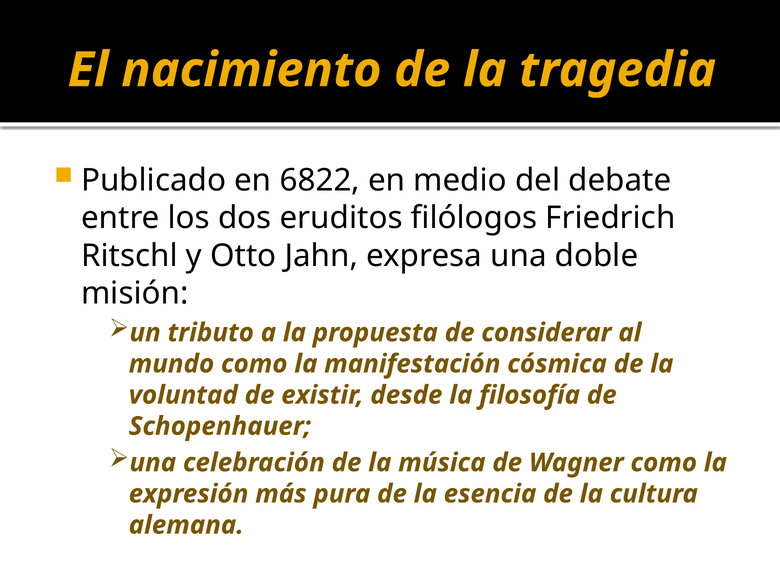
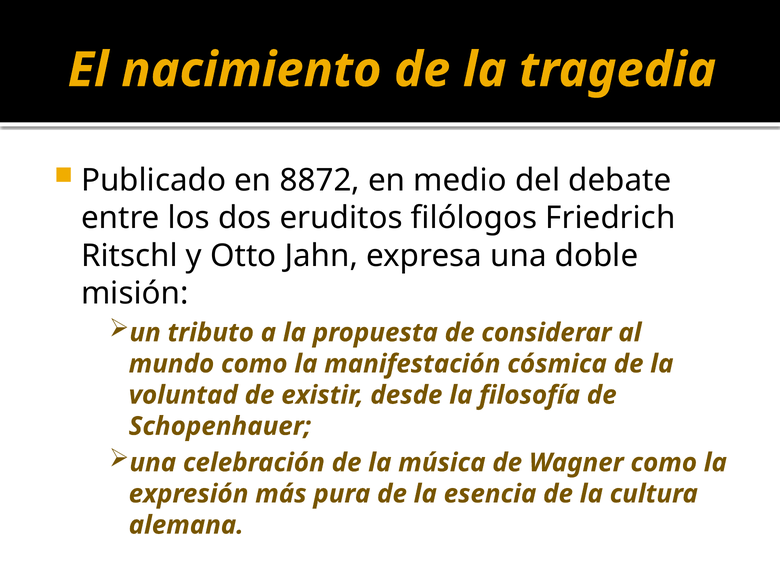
6822: 6822 -> 8872
